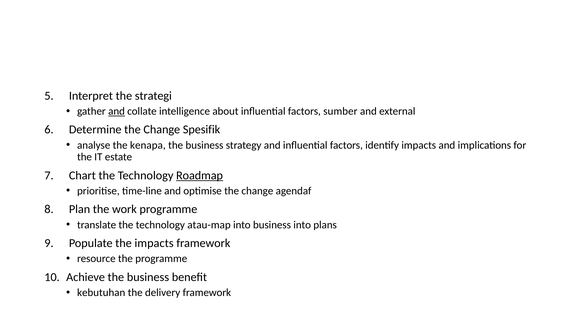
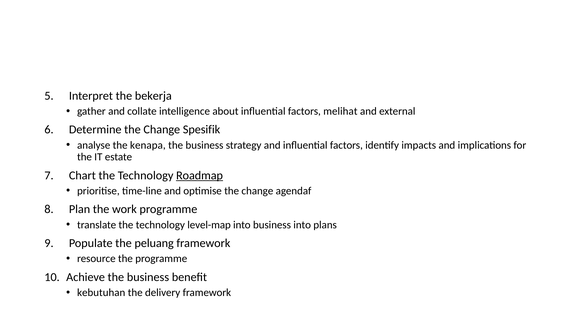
strategi: strategi -> bekerja
and at (117, 111) underline: present -> none
sumber: sumber -> melihat
atau-map: atau-map -> level-map
the impacts: impacts -> peluang
